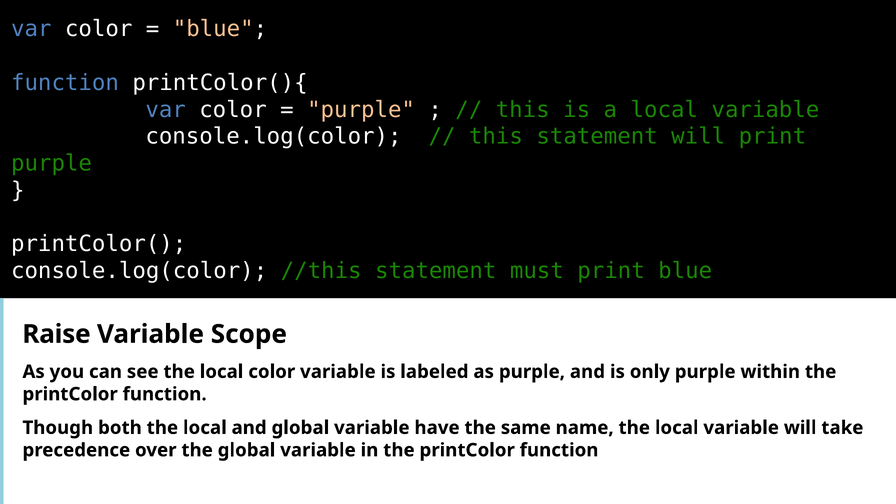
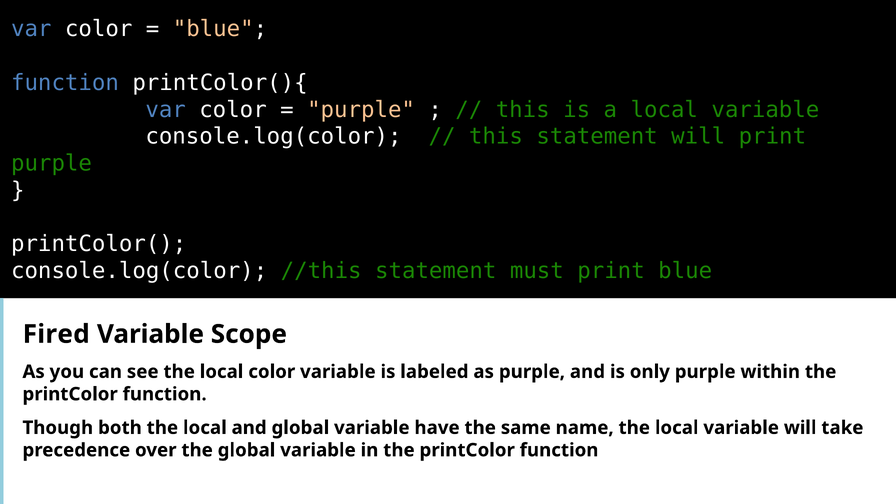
Raise: Raise -> Fired
